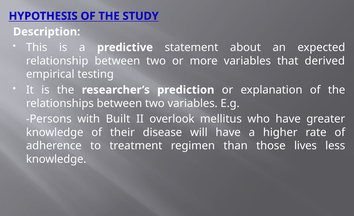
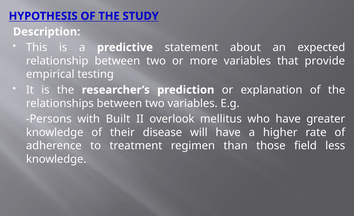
derived: derived -> provide
lives: lives -> field
